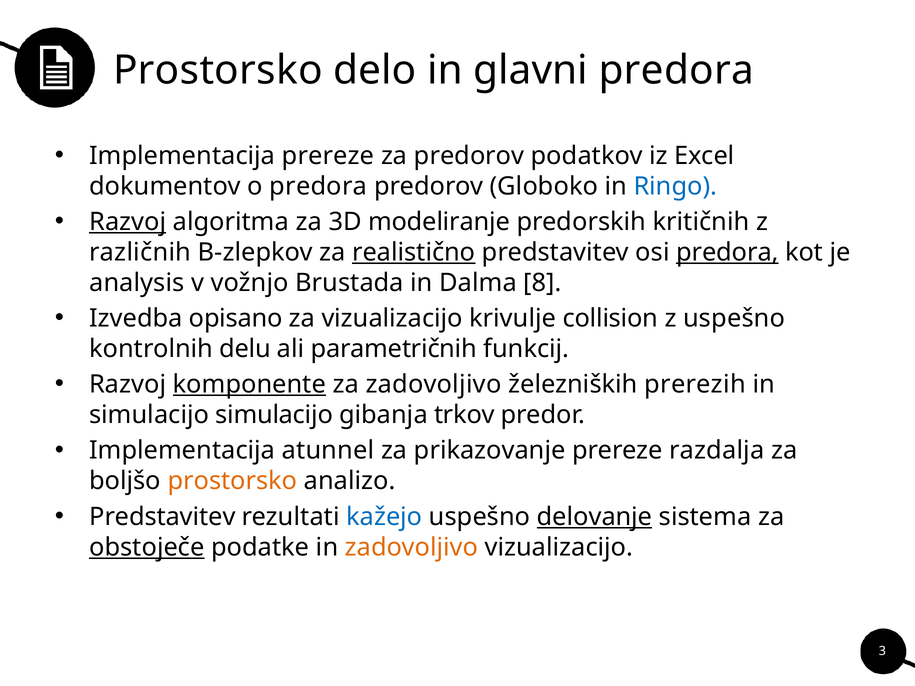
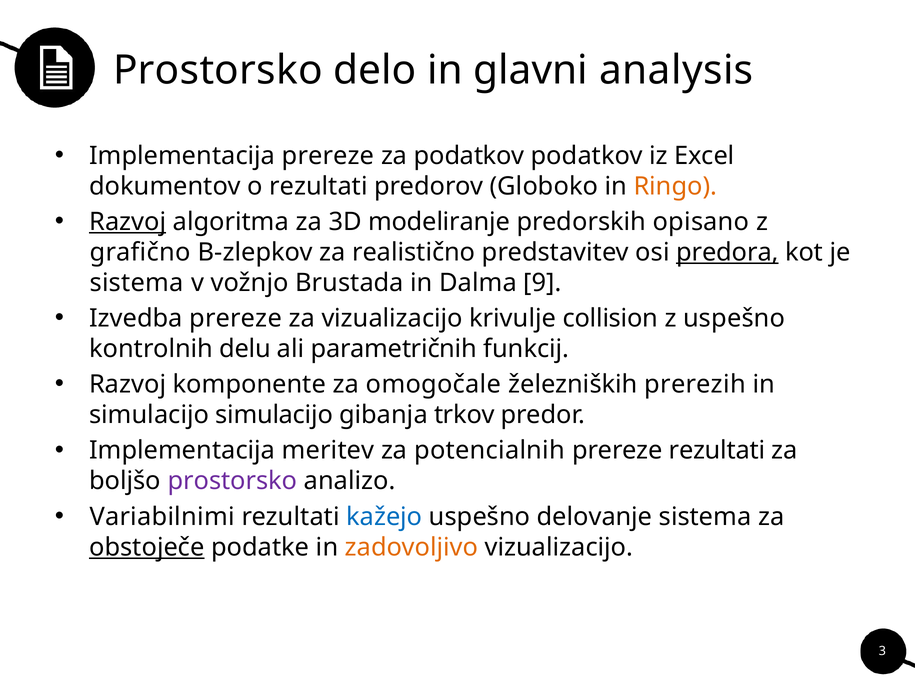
glavni predora: predora -> analysis
za predorov: predorov -> podatkov
o predora: predora -> rezultati
Ringo colour: blue -> orange
kritičnih: kritičnih -> opisano
različnih: različnih -> grafično
realistično underline: present -> none
analysis at (137, 283): analysis -> sistema
8: 8 -> 9
Izvedba opisano: opisano -> prereze
komponente underline: present -> none
za zadovoljivo: zadovoljivo -> omogočale
atunnel: atunnel -> meritev
prikazovanje: prikazovanje -> potencialnih
prereze razdalja: razdalja -> rezultati
prostorsko at (232, 481) colour: orange -> purple
Predstavitev at (162, 517): Predstavitev -> Variabilnimi
delovanje underline: present -> none
